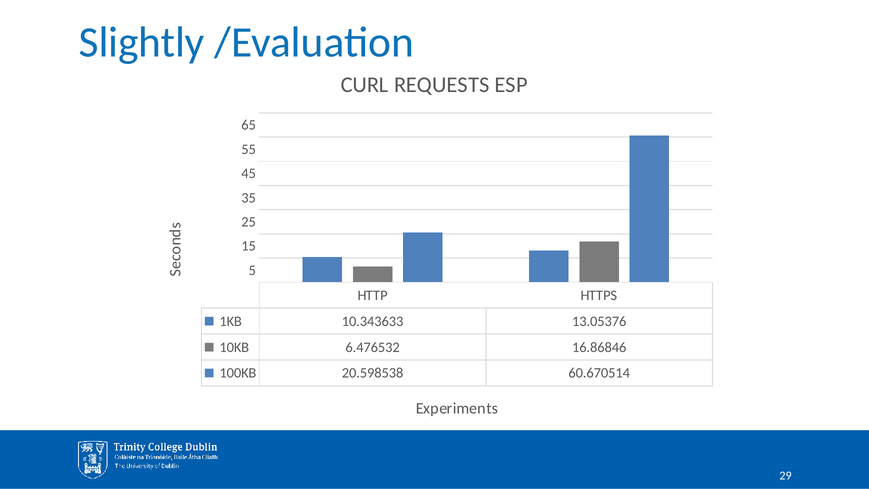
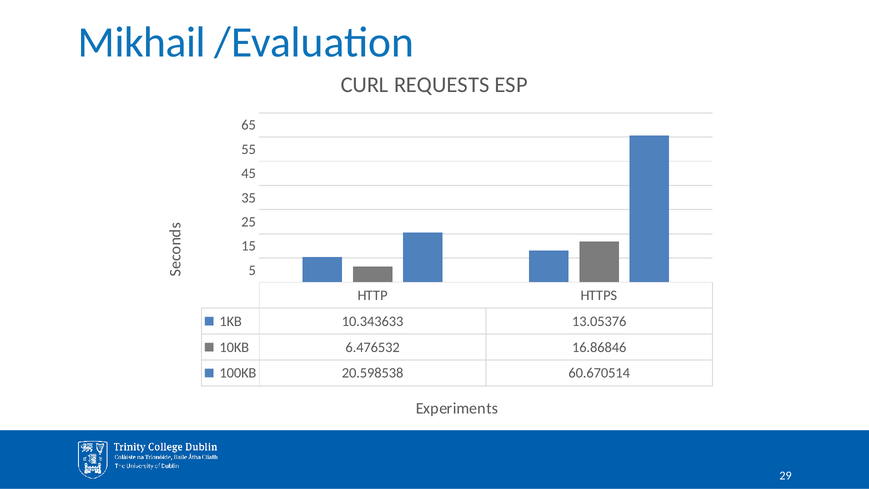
Slightly: Slightly -> Mikhail
